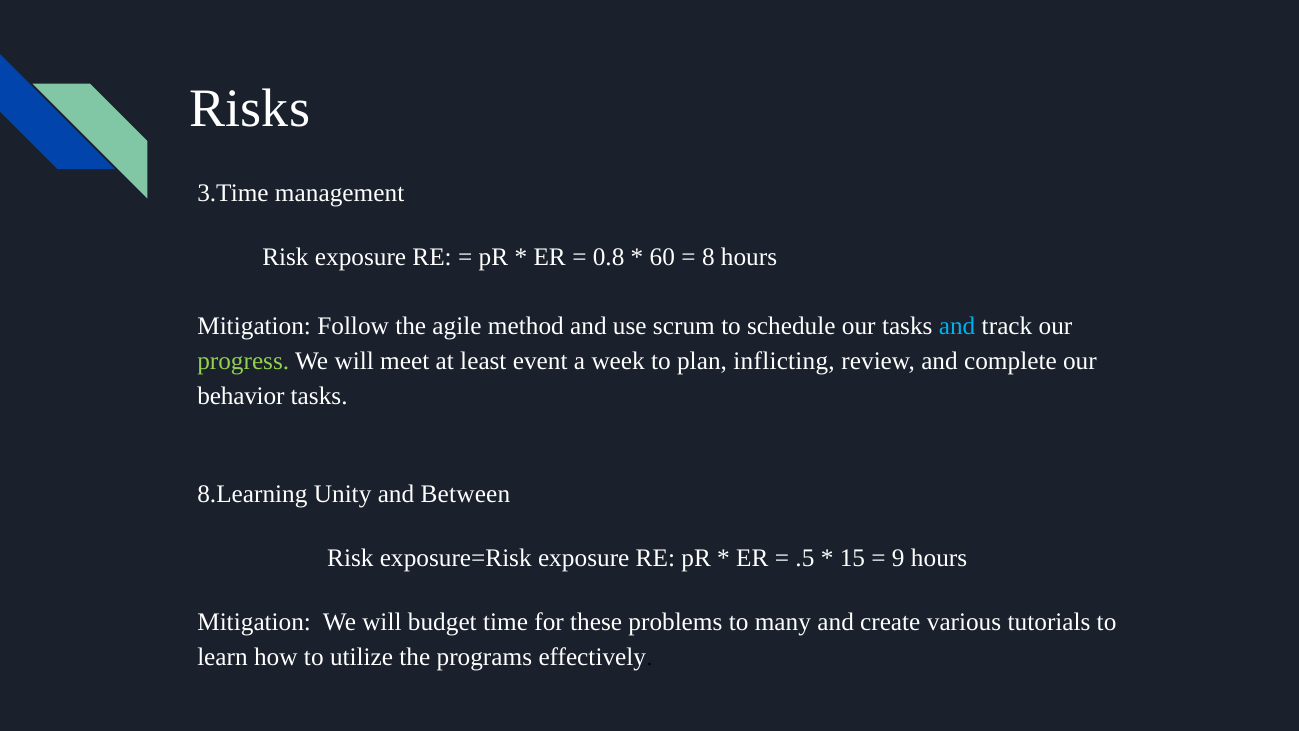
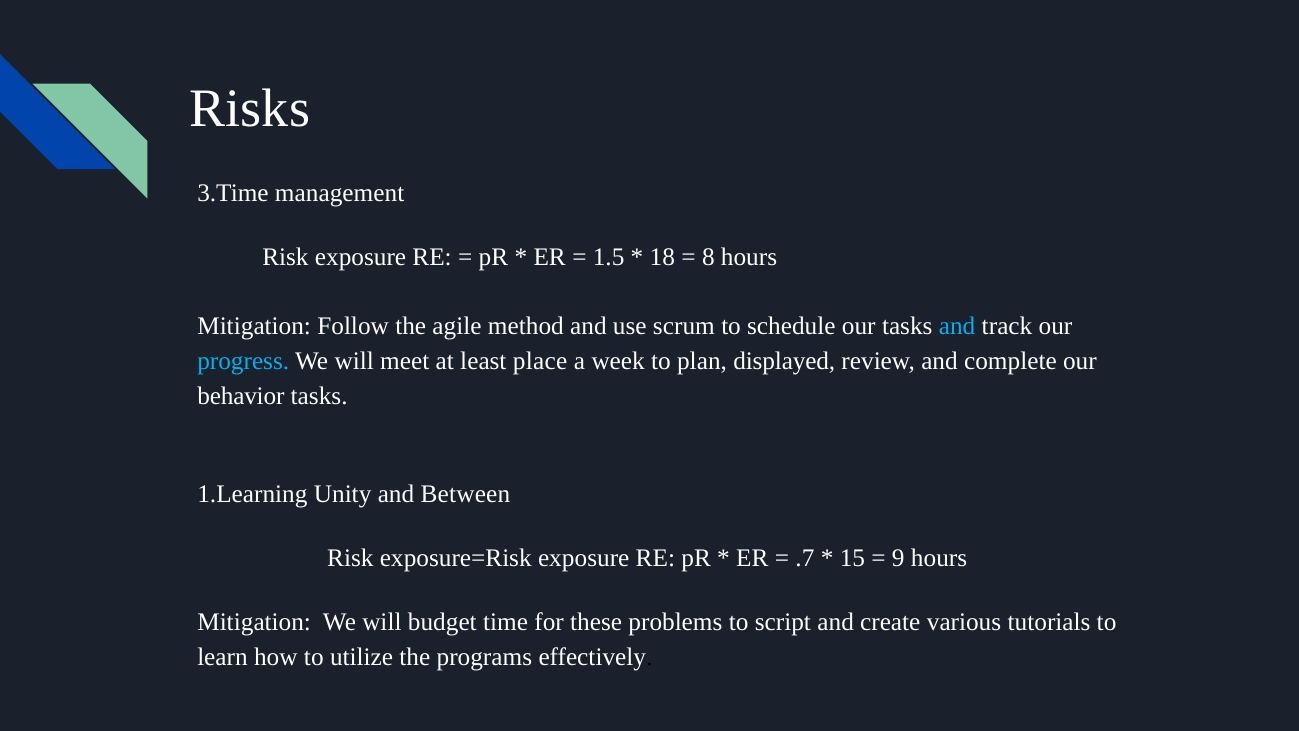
0.8: 0.8 -> 1.5
60: 60 -> 18
progress colour: light green -> light blue
event: event -> place
inflicting: inflicting -> displayed
8.Learning: 8.Learning -> 1.Learning
.5: .5 -> .7
many: many -> script
